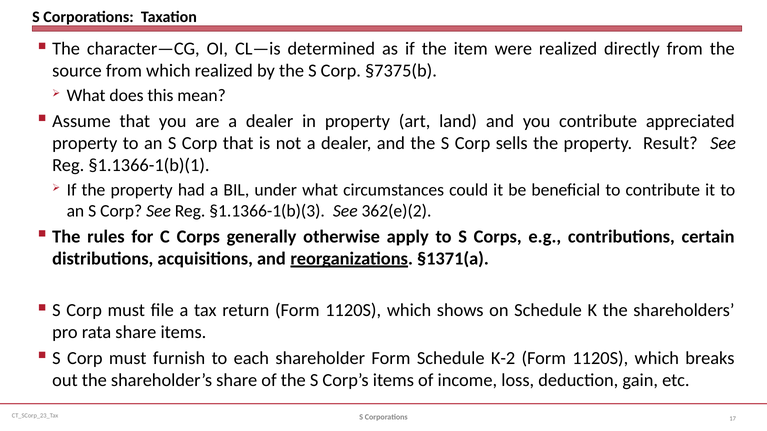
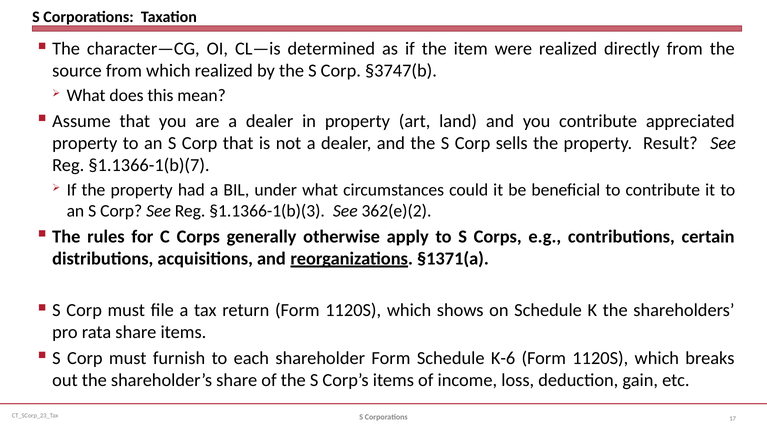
§7375(b: §7375(b -> §3747(b
§1.1366-1(b)(1: §1.1366-1(b)(1 -> §1.1366-1(b)(7
K-2: K-2 -> K-6
